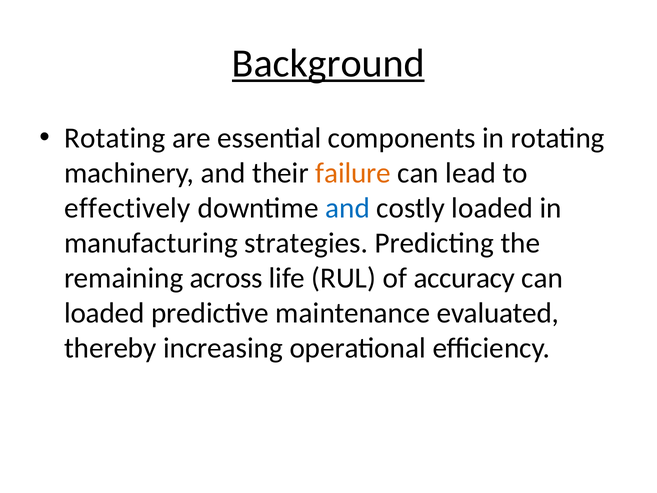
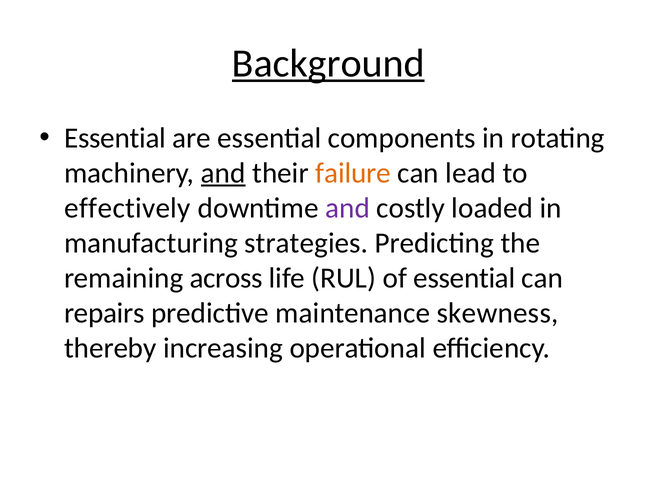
Rotating at (115, 138): Rotating -> Essential
and at (223, 173) underline: none -> present
and at (348, 208) colour: blue -> purple
of accuracy: accuracy -> essential
loaded at (104, 313): loaded -> repairs
evaluated: evaluated -> skewness
